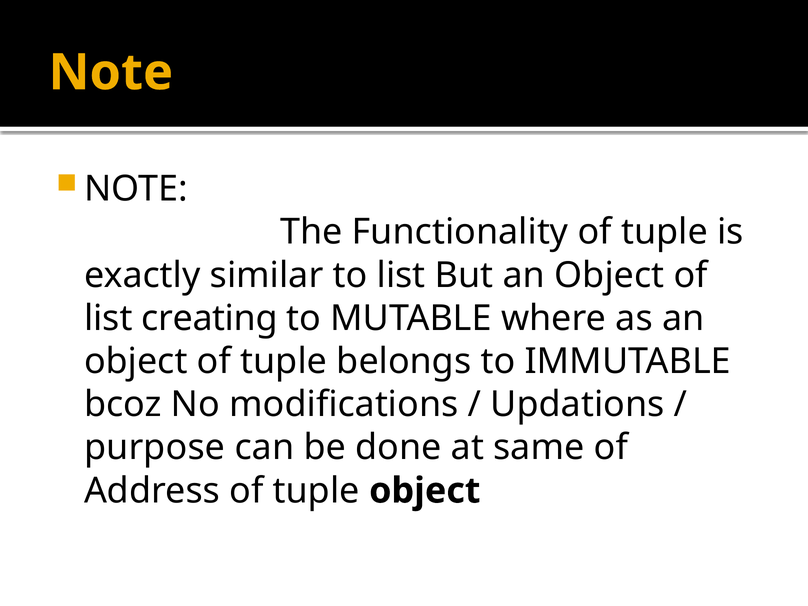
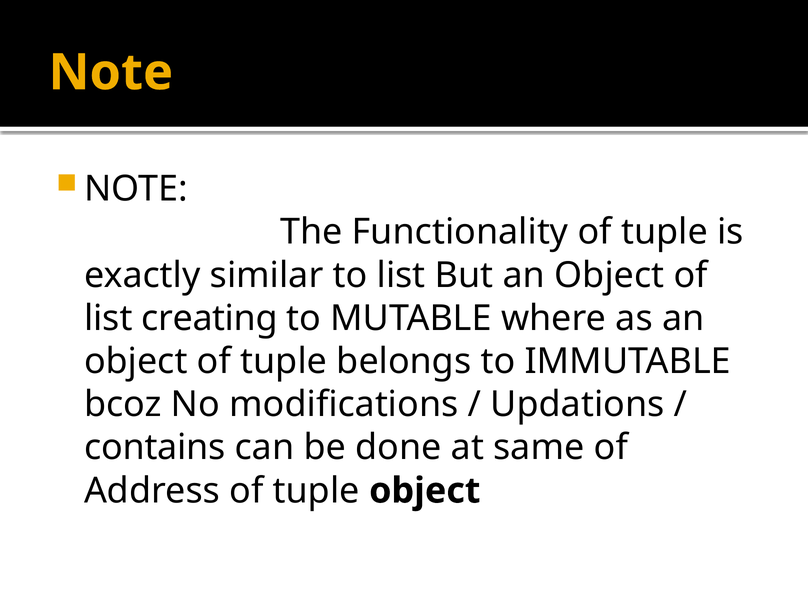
purpose: purpose -> contains
